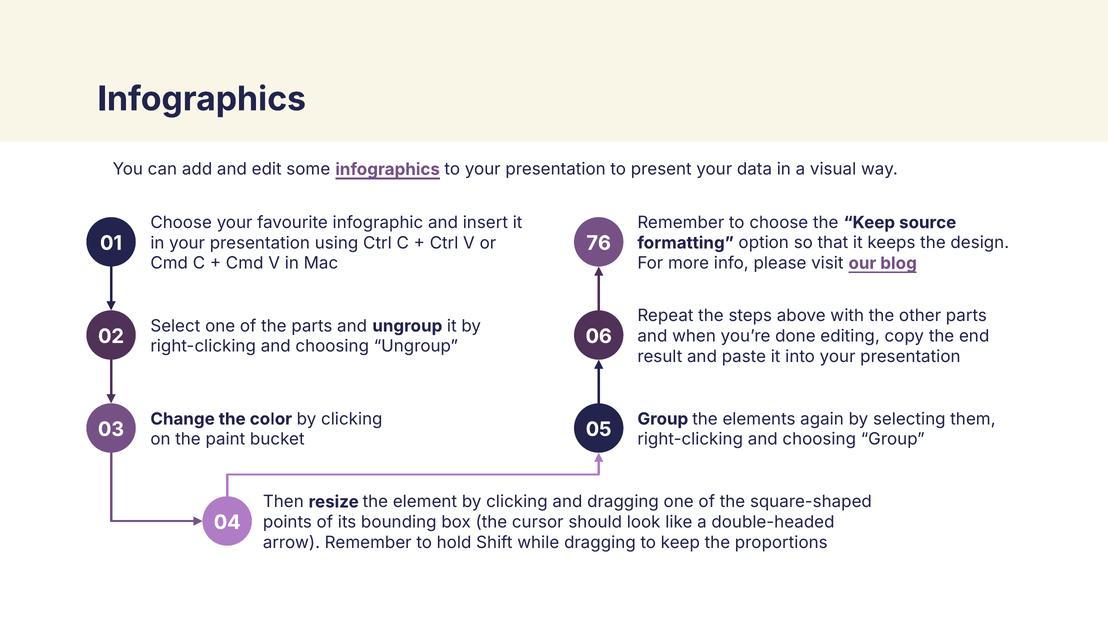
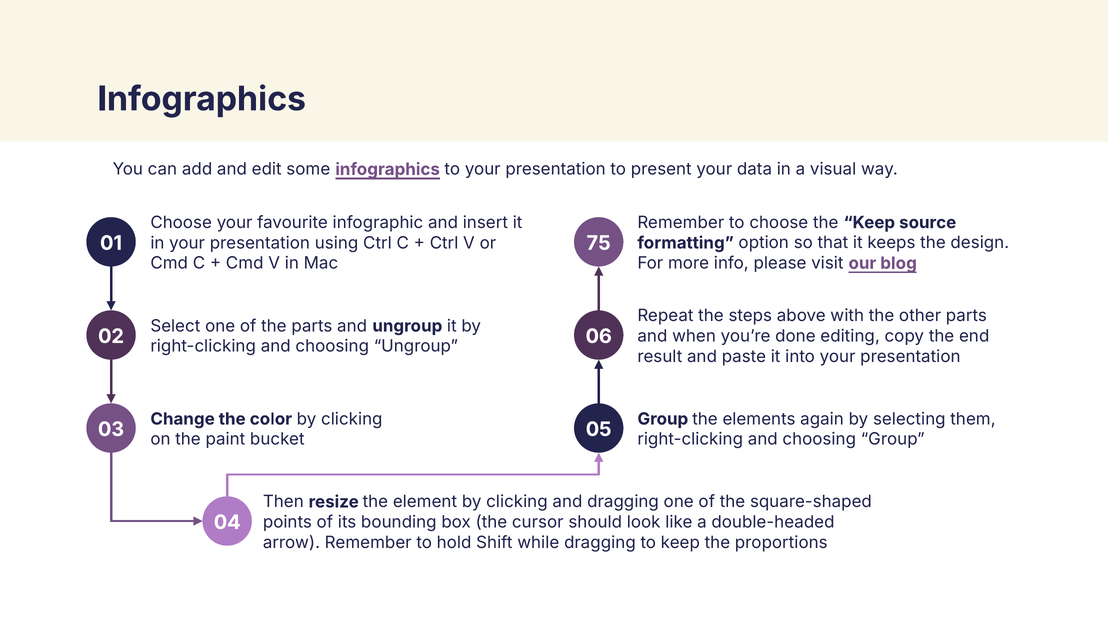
76: 76 -> 75
